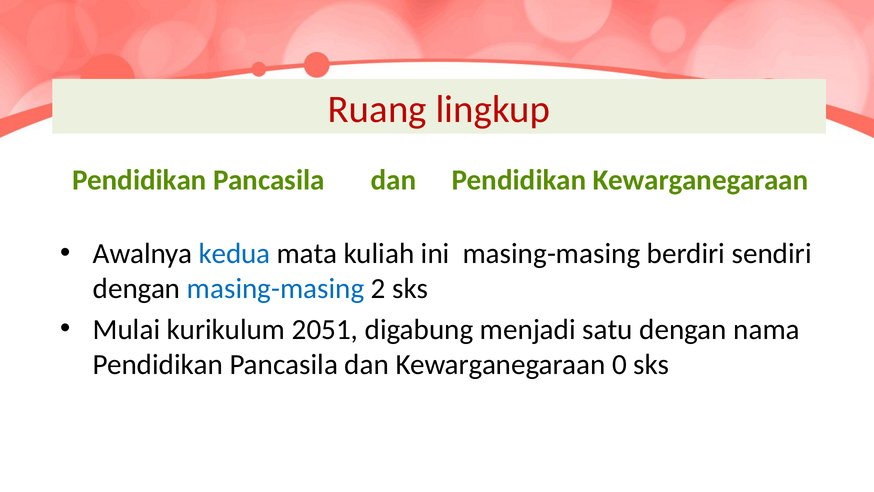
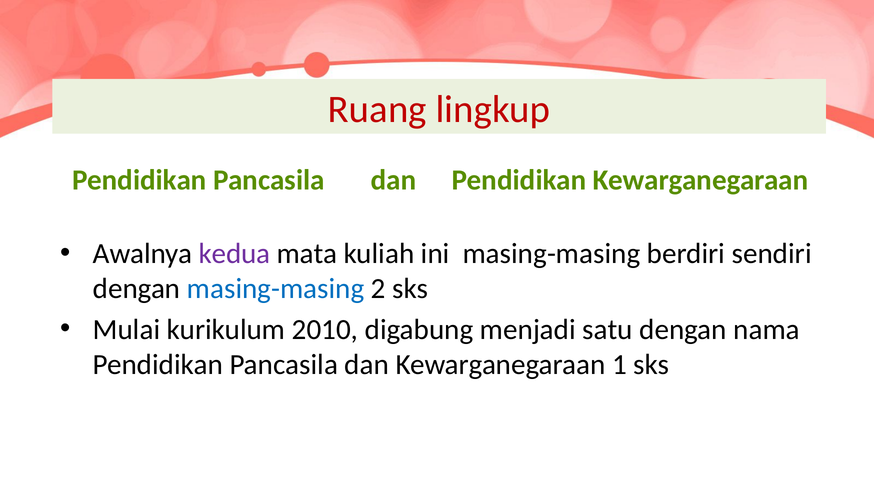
kedua colour: blue -> purple
2051: 2051 -> 2010
0: 0 -> 1
